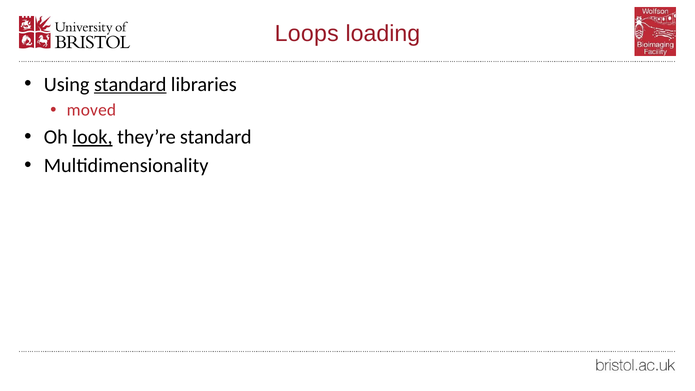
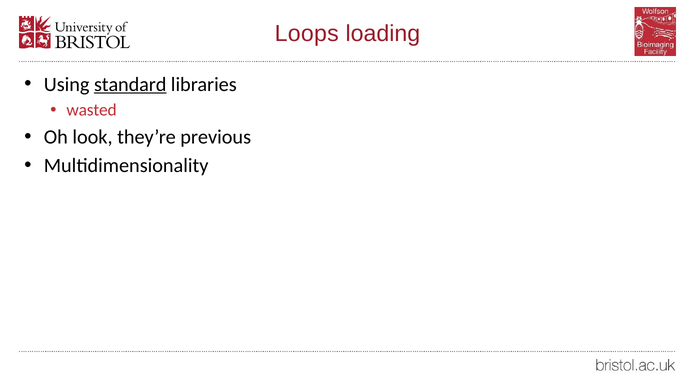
moved: moved -> wasted
look underline: present -> none
they’re standard: standard -> previous
